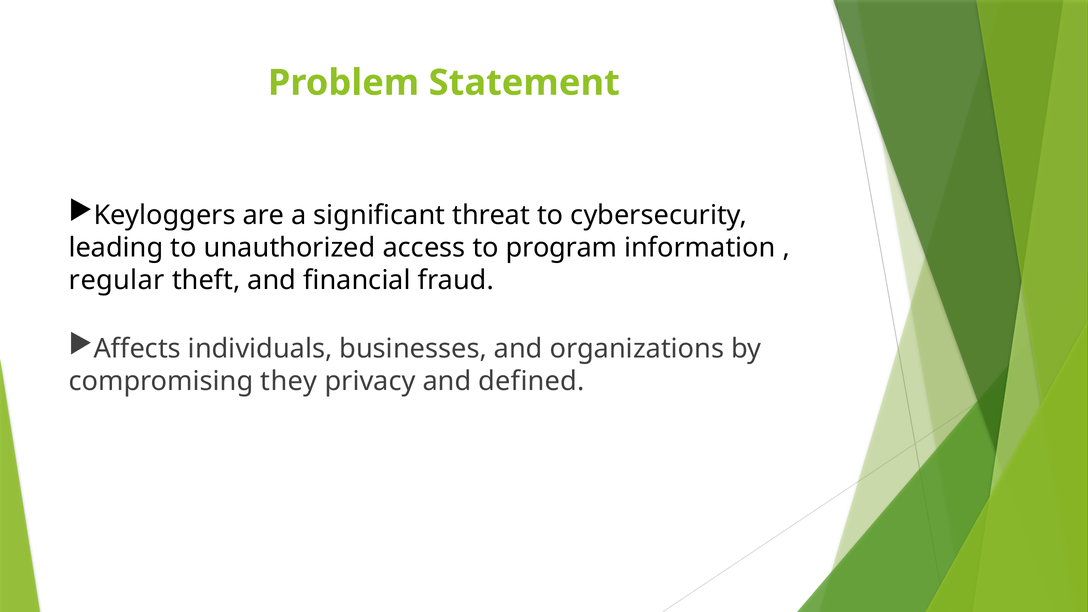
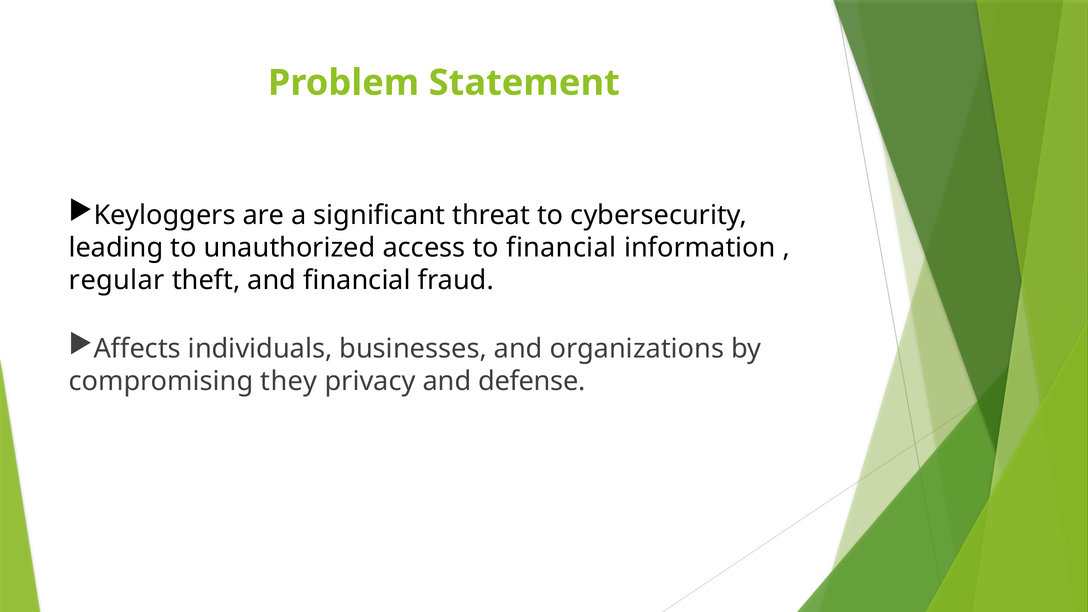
to program: program -> financial
defined: defined -> defense
